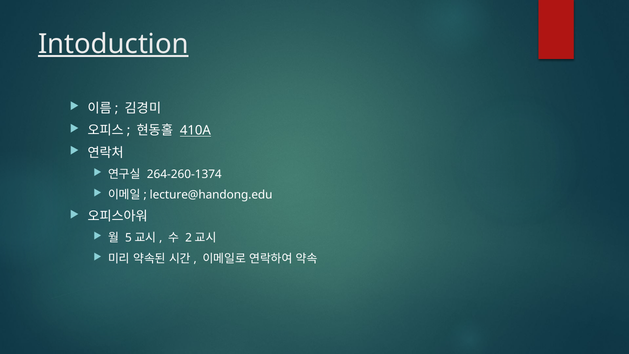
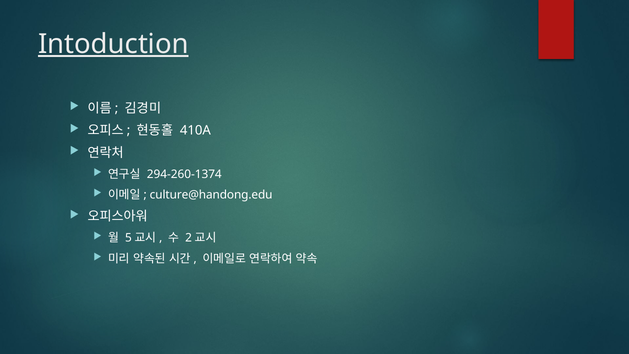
410A underline: present -> none
264-260-1374: 264-260-1374 -> 294-260-1374
lecture@handong.edu: lecture@handong.edu -> culture@handong.edu
